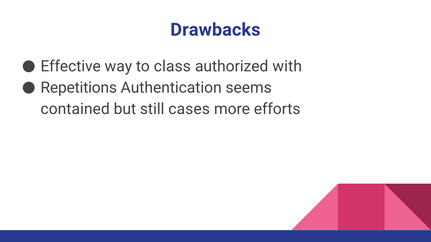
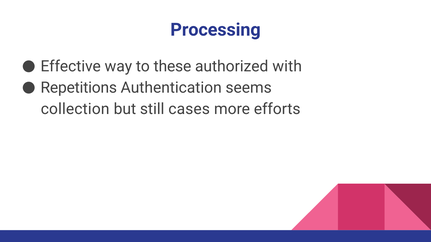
Drawbacks: Drawbacks -> Processing
class: class -> these
contained: contained -> collection
